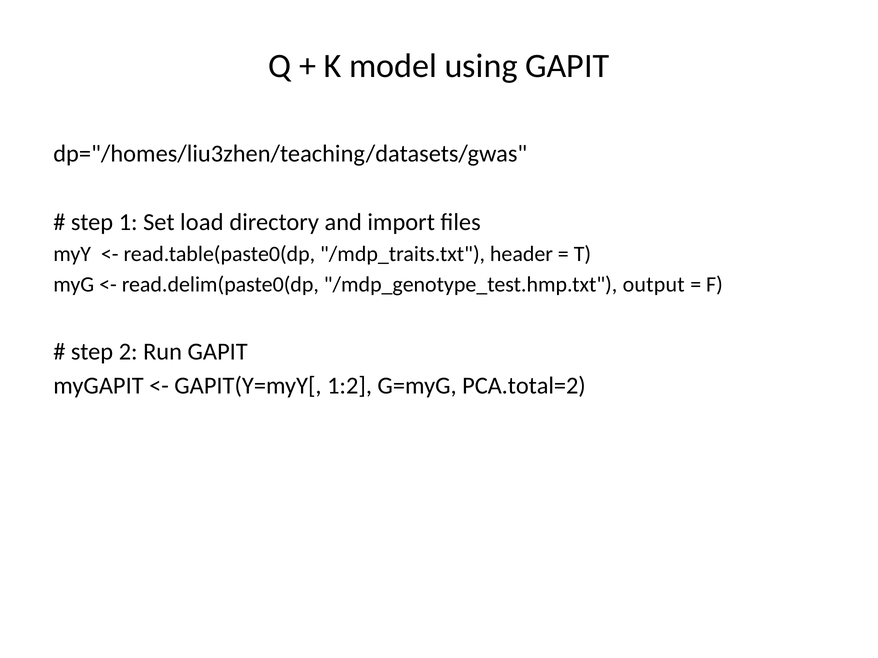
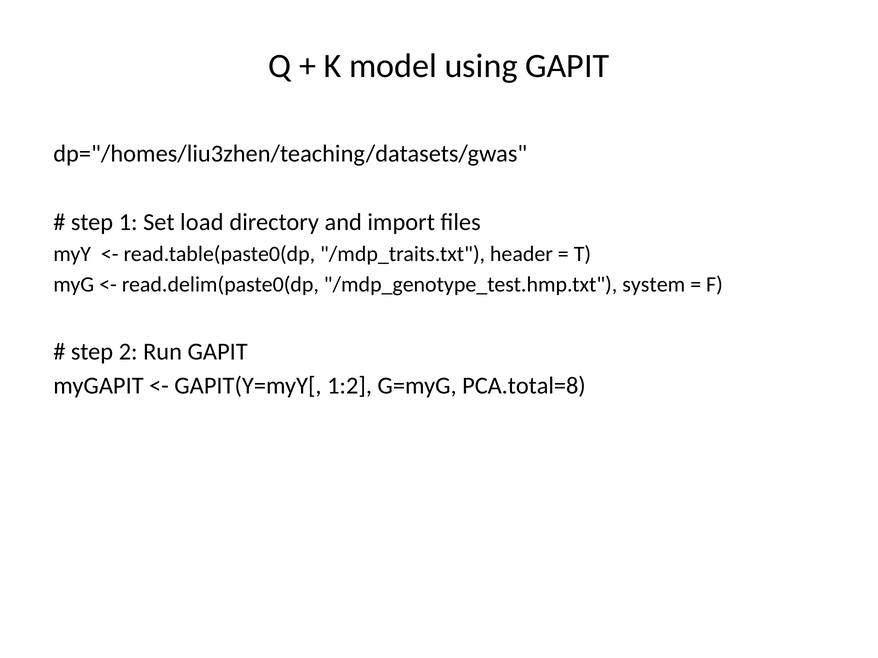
output: output -> system
PCA.total=2: PCA.total=2 -> PCA.total=8
